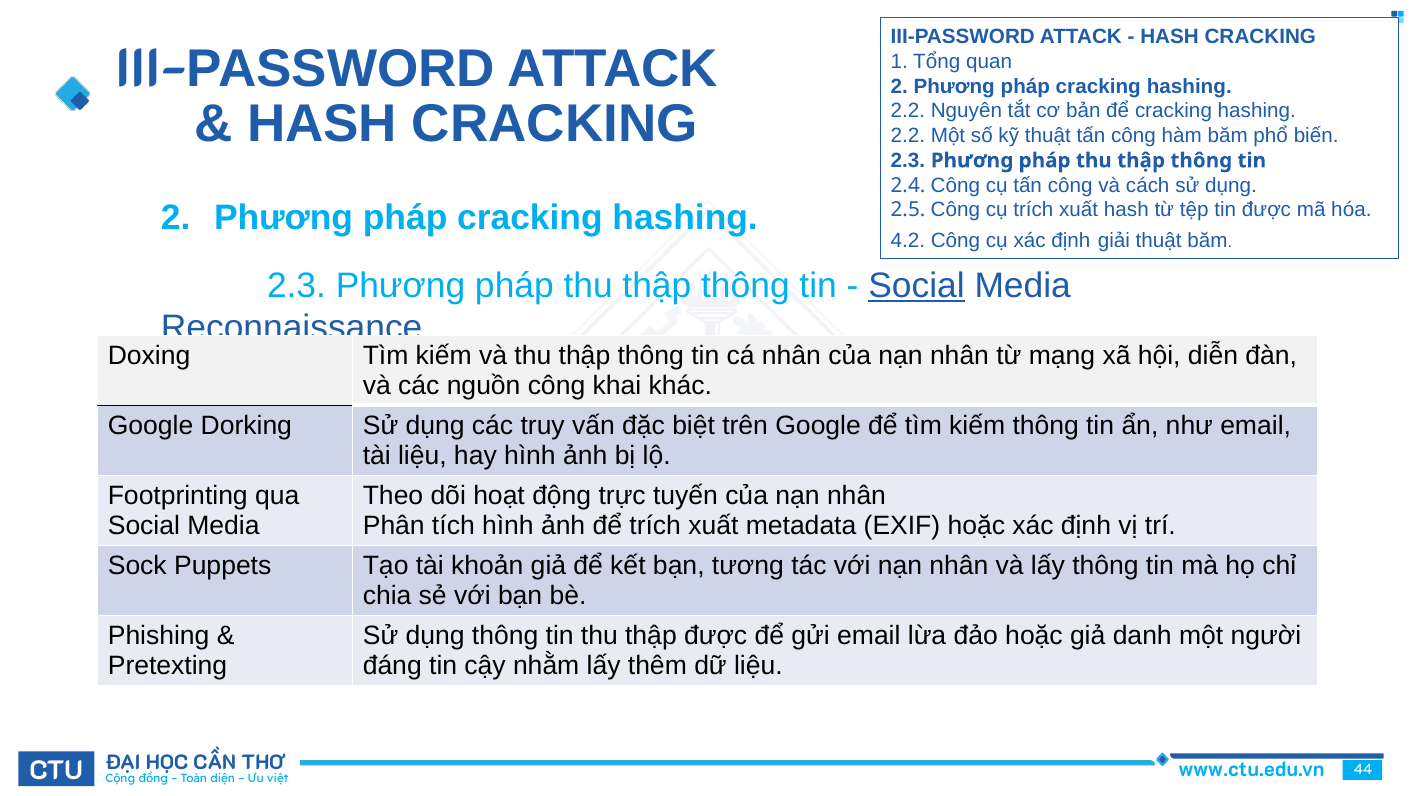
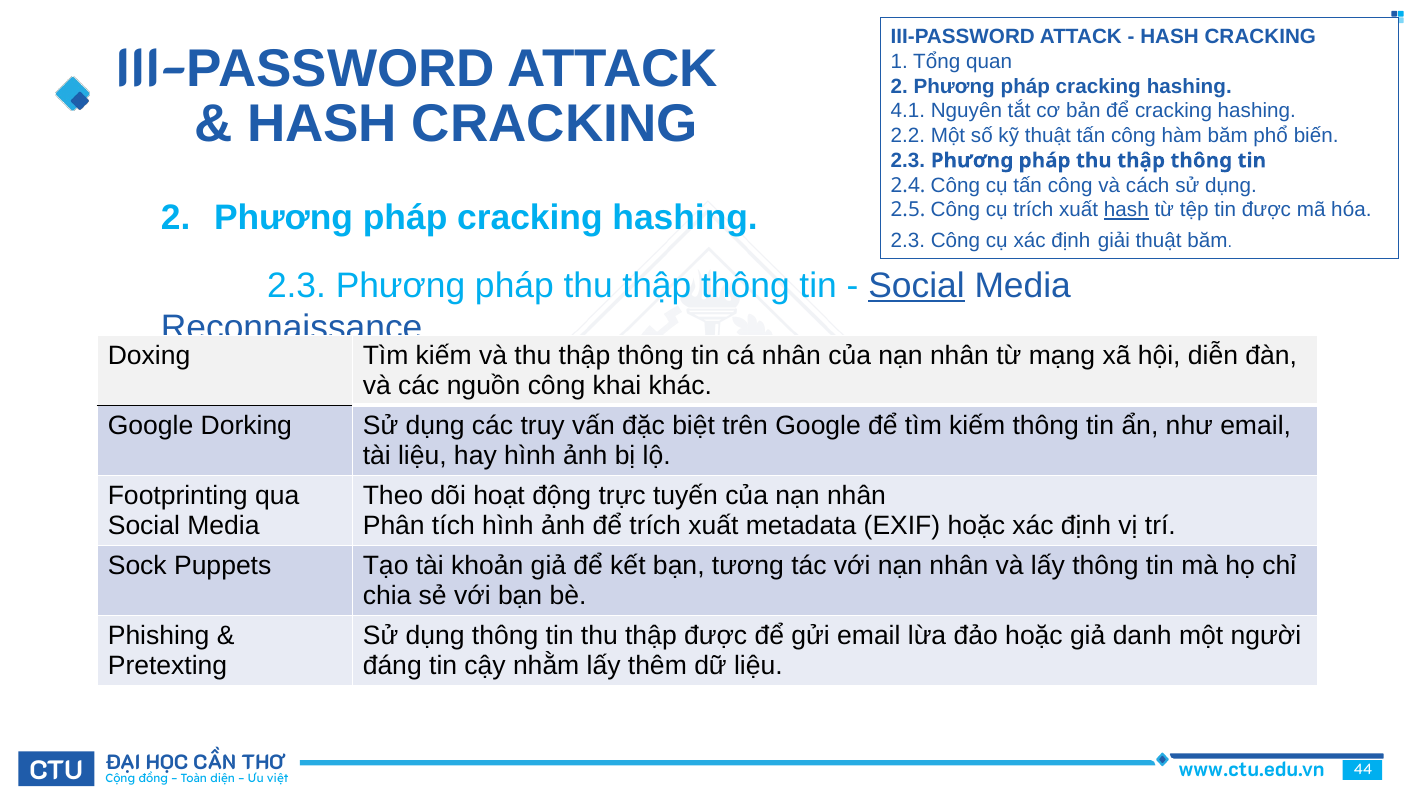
2.2 at (908, 111): 2.2 -> 4.1
hash at (1126, 210) underline: none -> present
4.2 at (908, 241): 4.2 -> 2.3
